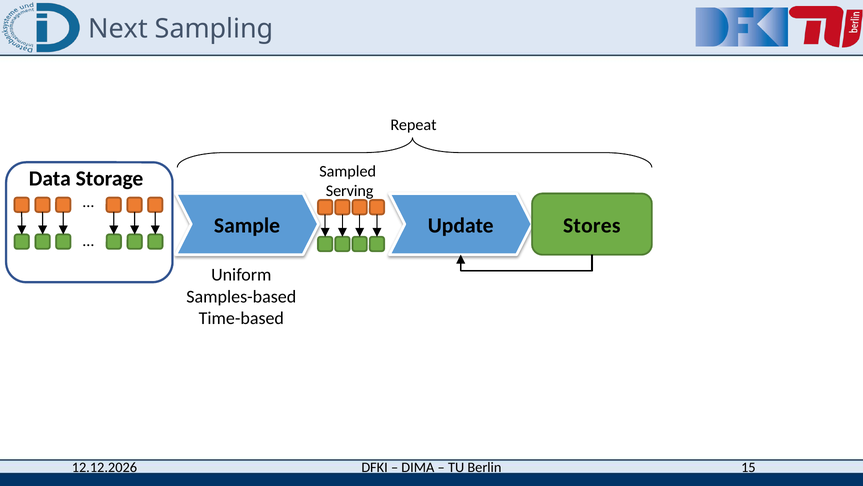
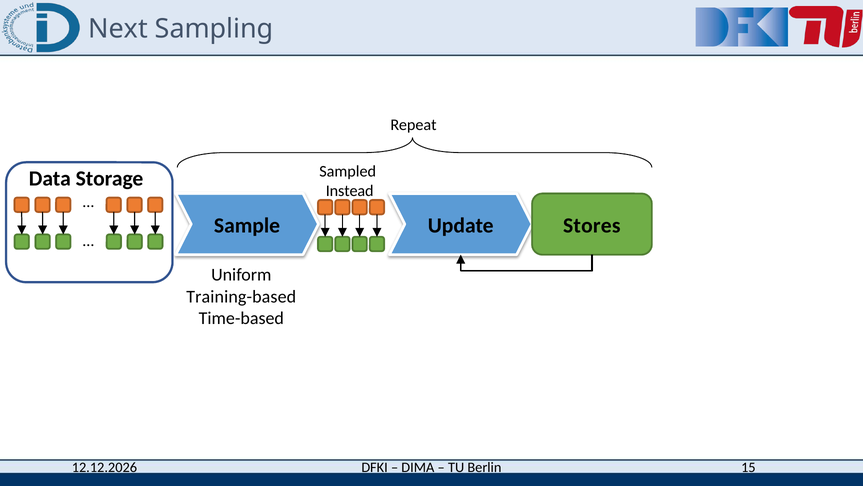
Serving: Serving -> Instead
Samples-based: Samples-based -> Training-based
